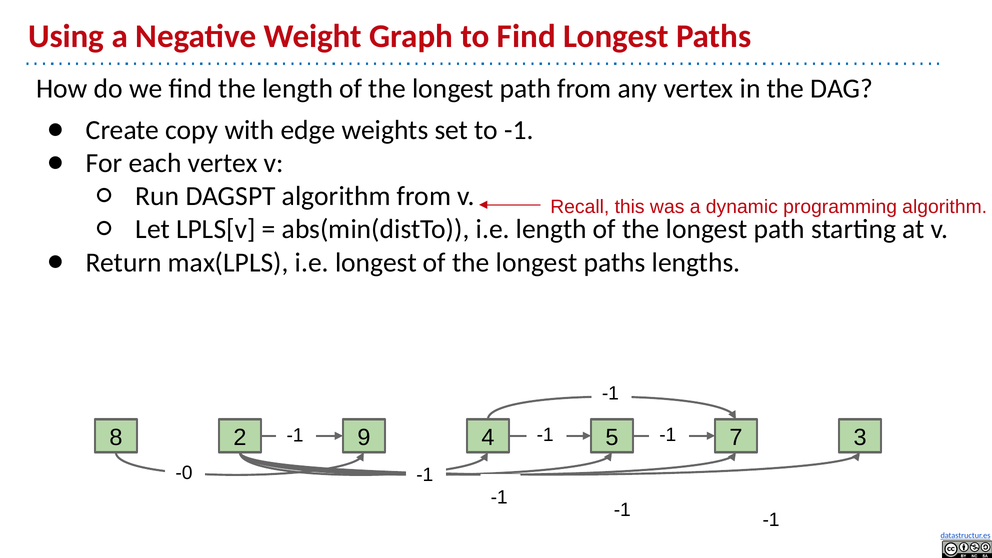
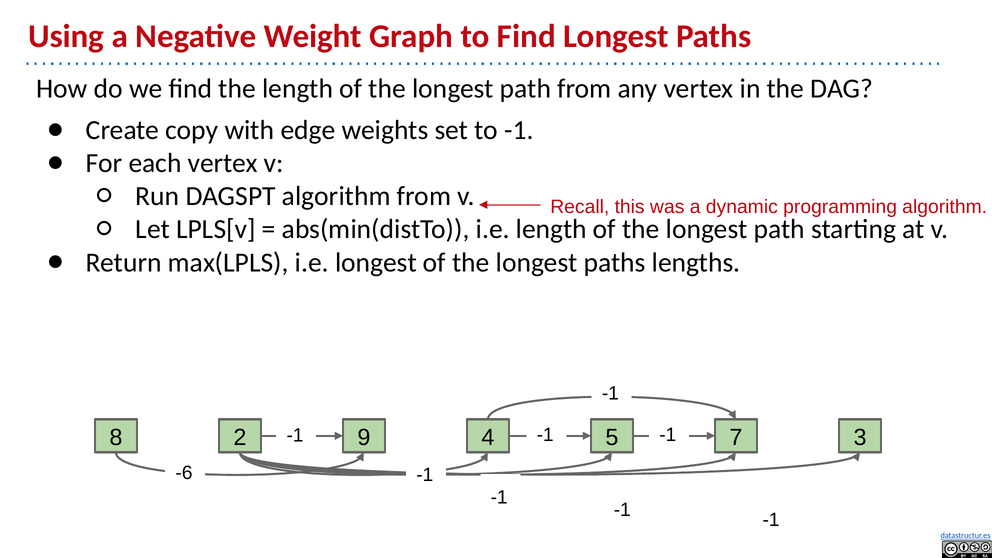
-0: -0 -> -6
